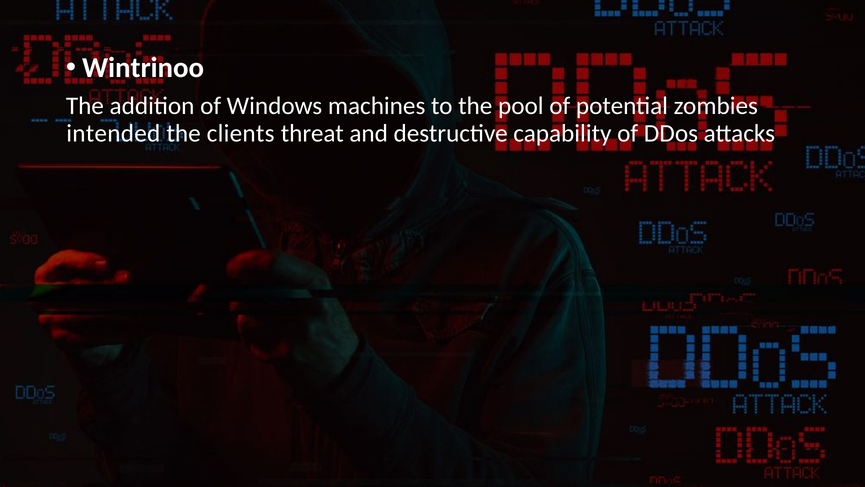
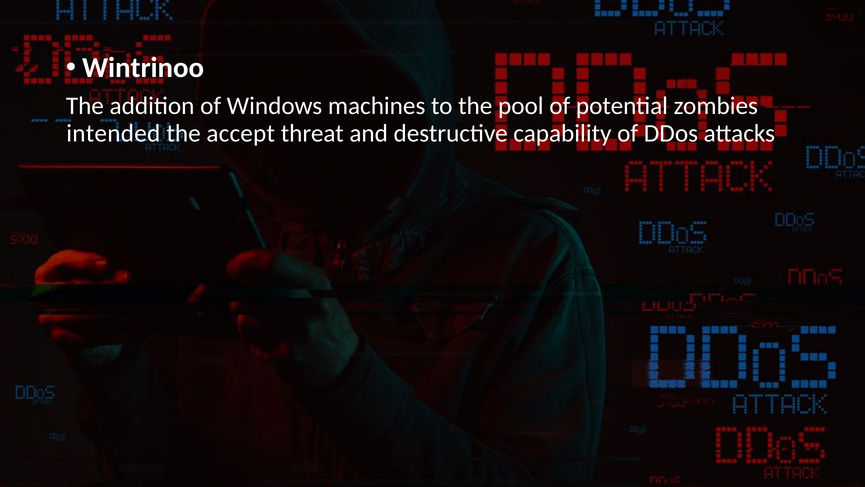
clients: clients -> accept
